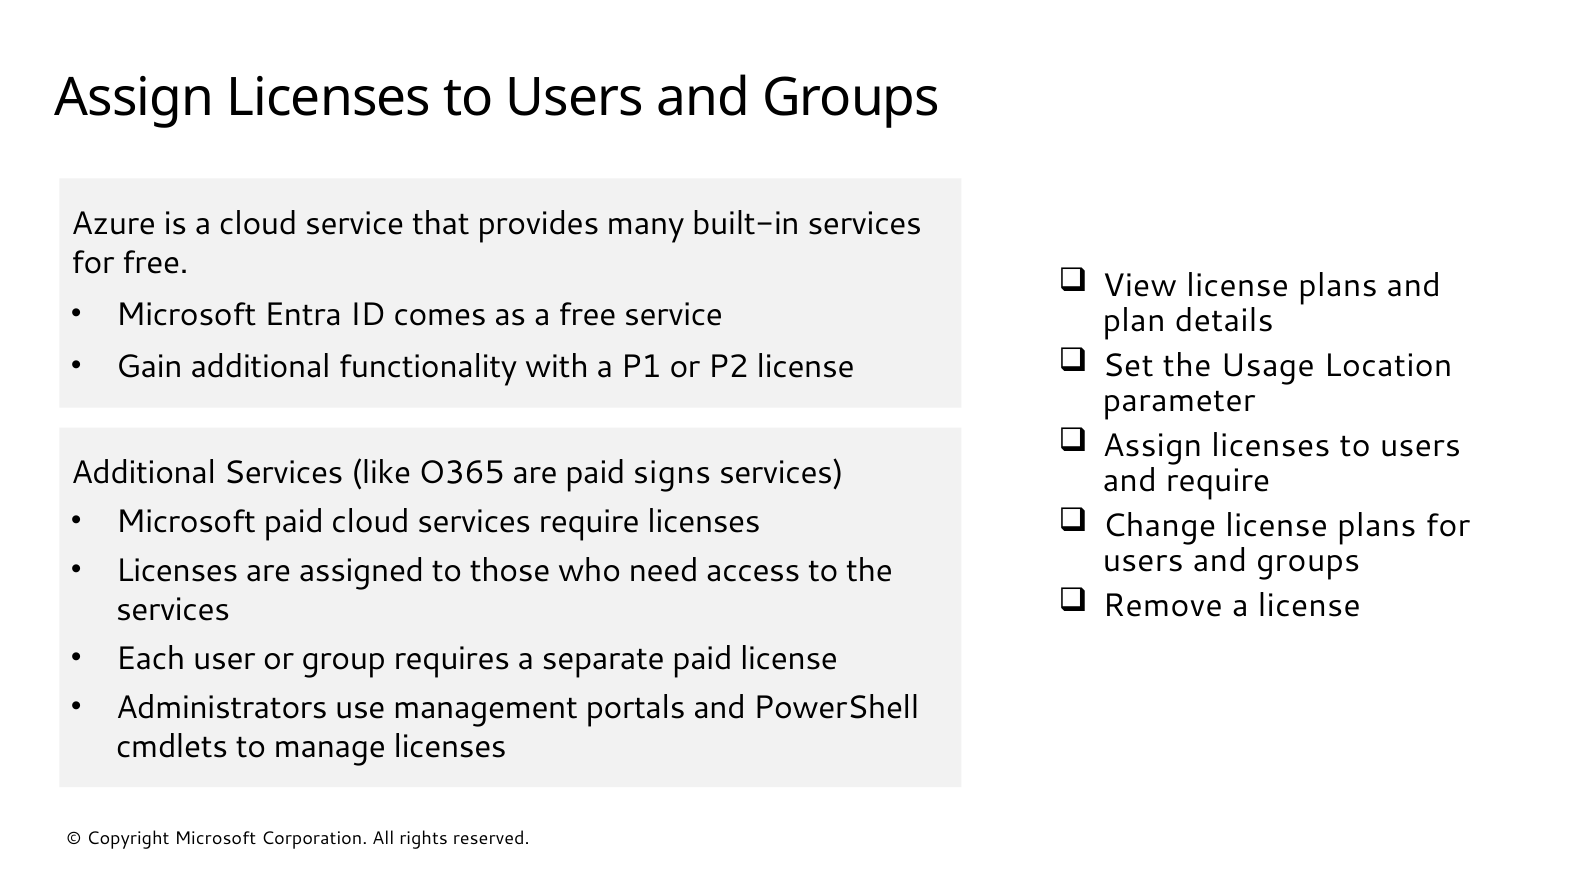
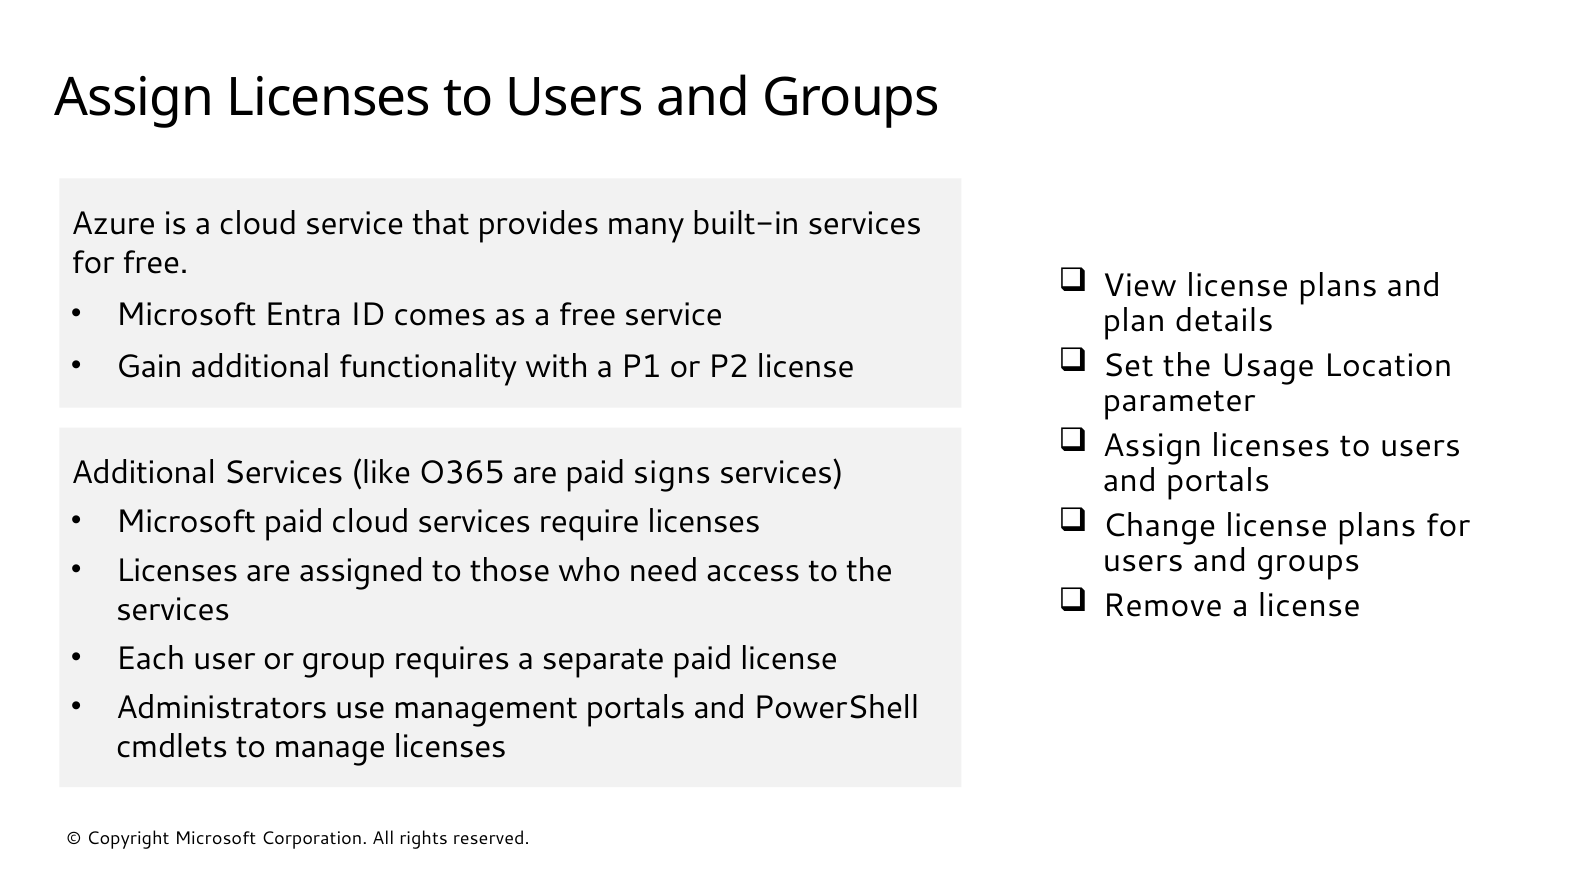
and require: require -> portals
